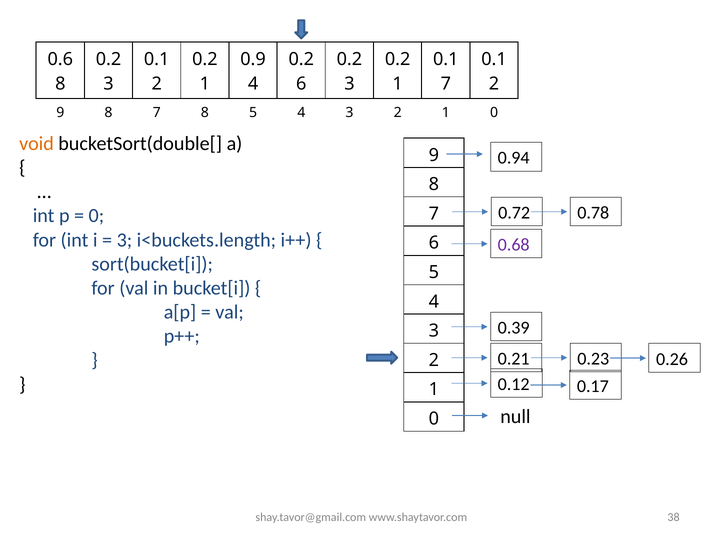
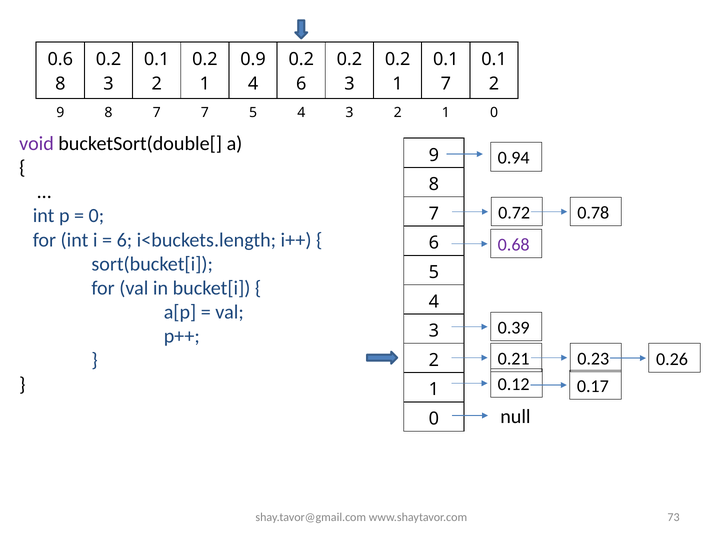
7 8: 8 -> 7
void colour: orange -> purple
3 at (124, 240): 3 -> 6
38: 38 -> 73
